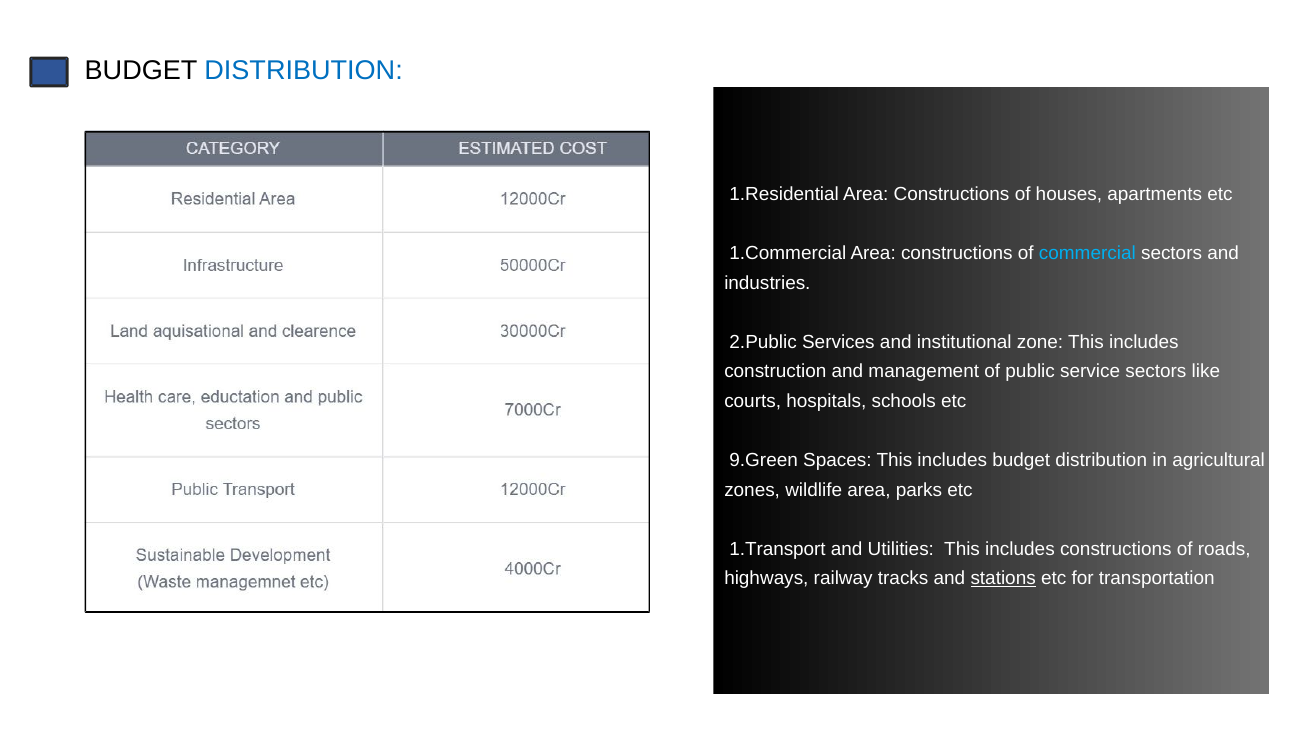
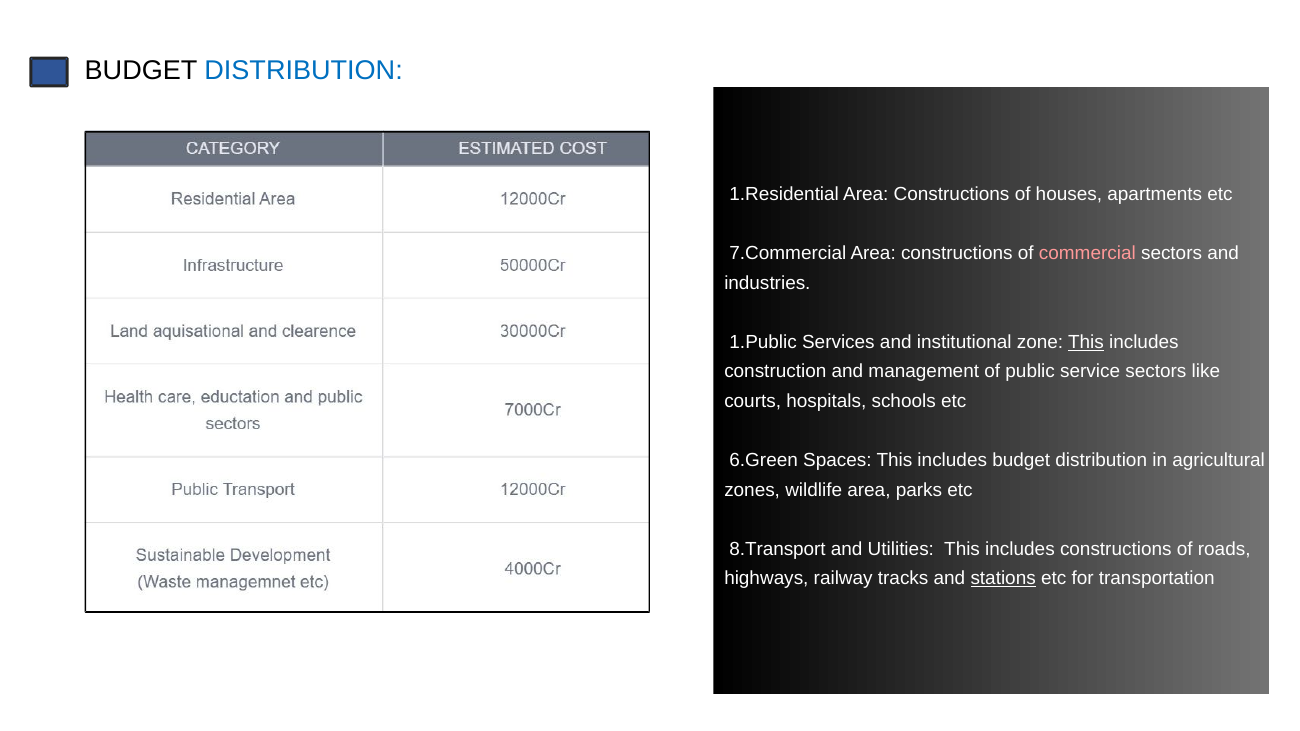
1.Commercial: 1.Commercial -> 7.Commercial
commercial colour: light blue -> pink
2.Public: 2.Public -> 1.Public
This at (1086, 342) underline: none -> present
9.Green: 9.Green -> 6.Green
1.Transport: 1.Transport -> 8.Transport
